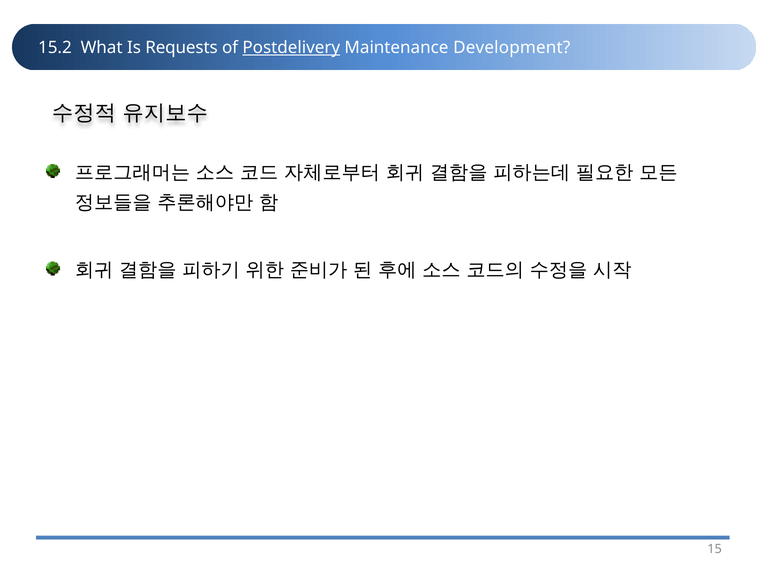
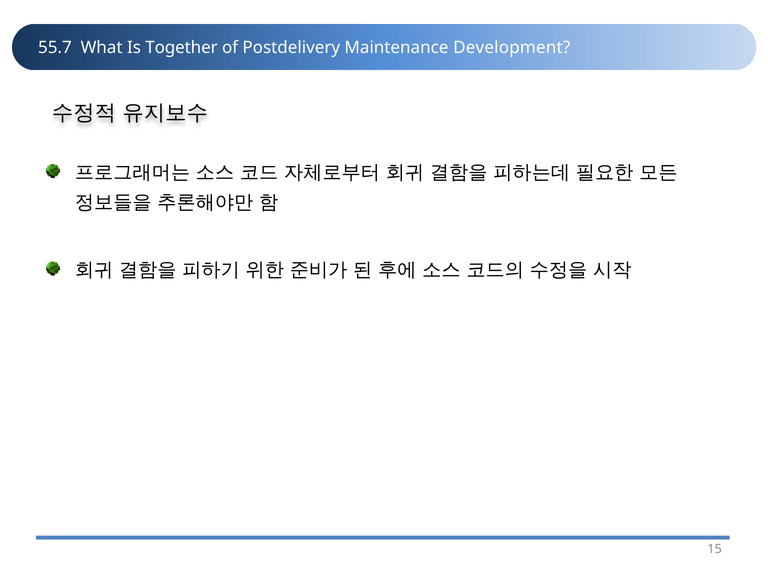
15.2: 15.2 -> 55.7
Requests: Requests -> Together
Postdelivery underline: present -> none
